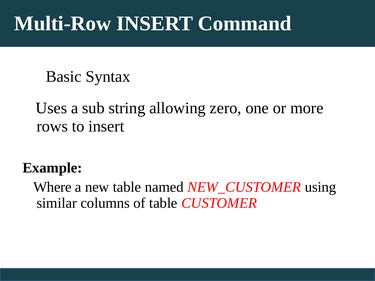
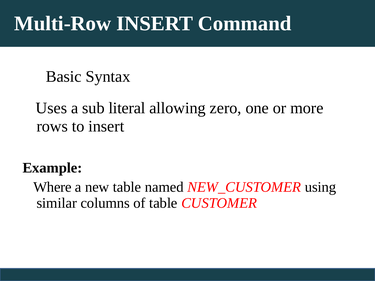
string: string -> literal
